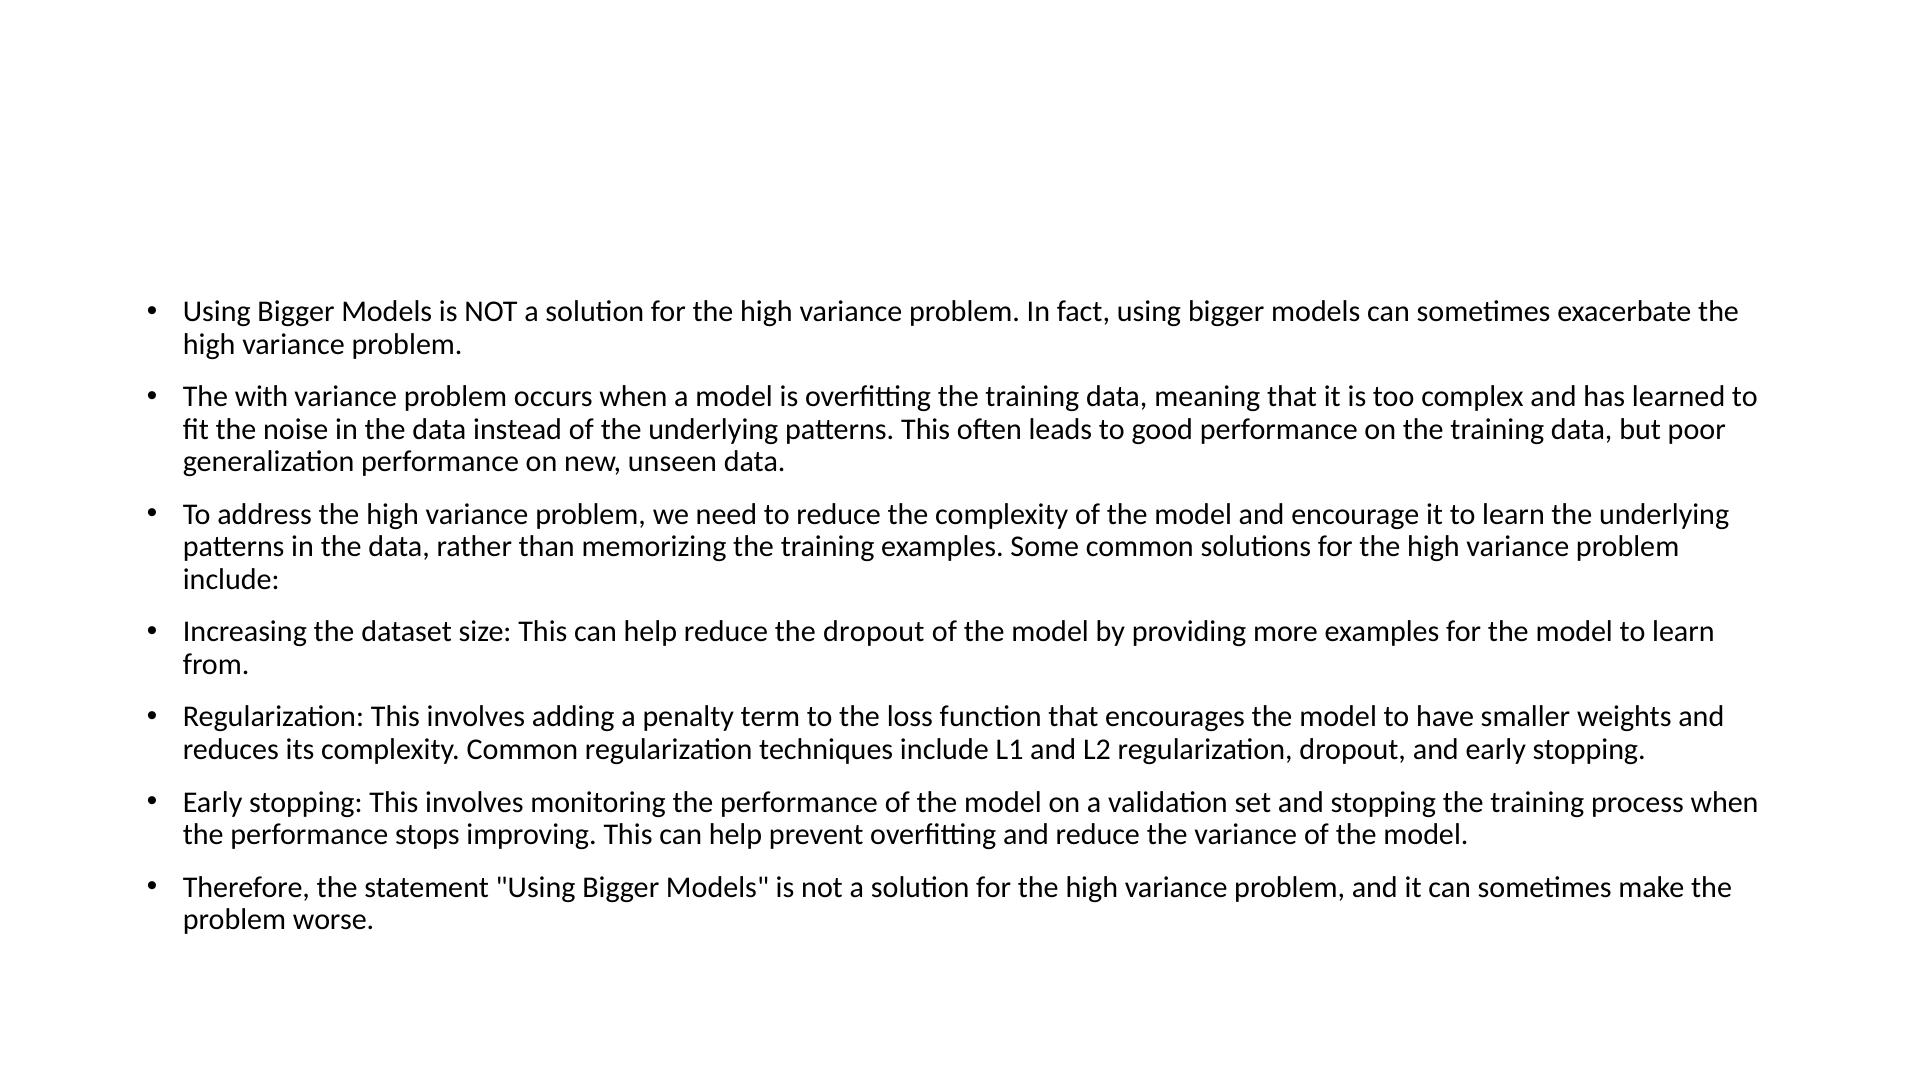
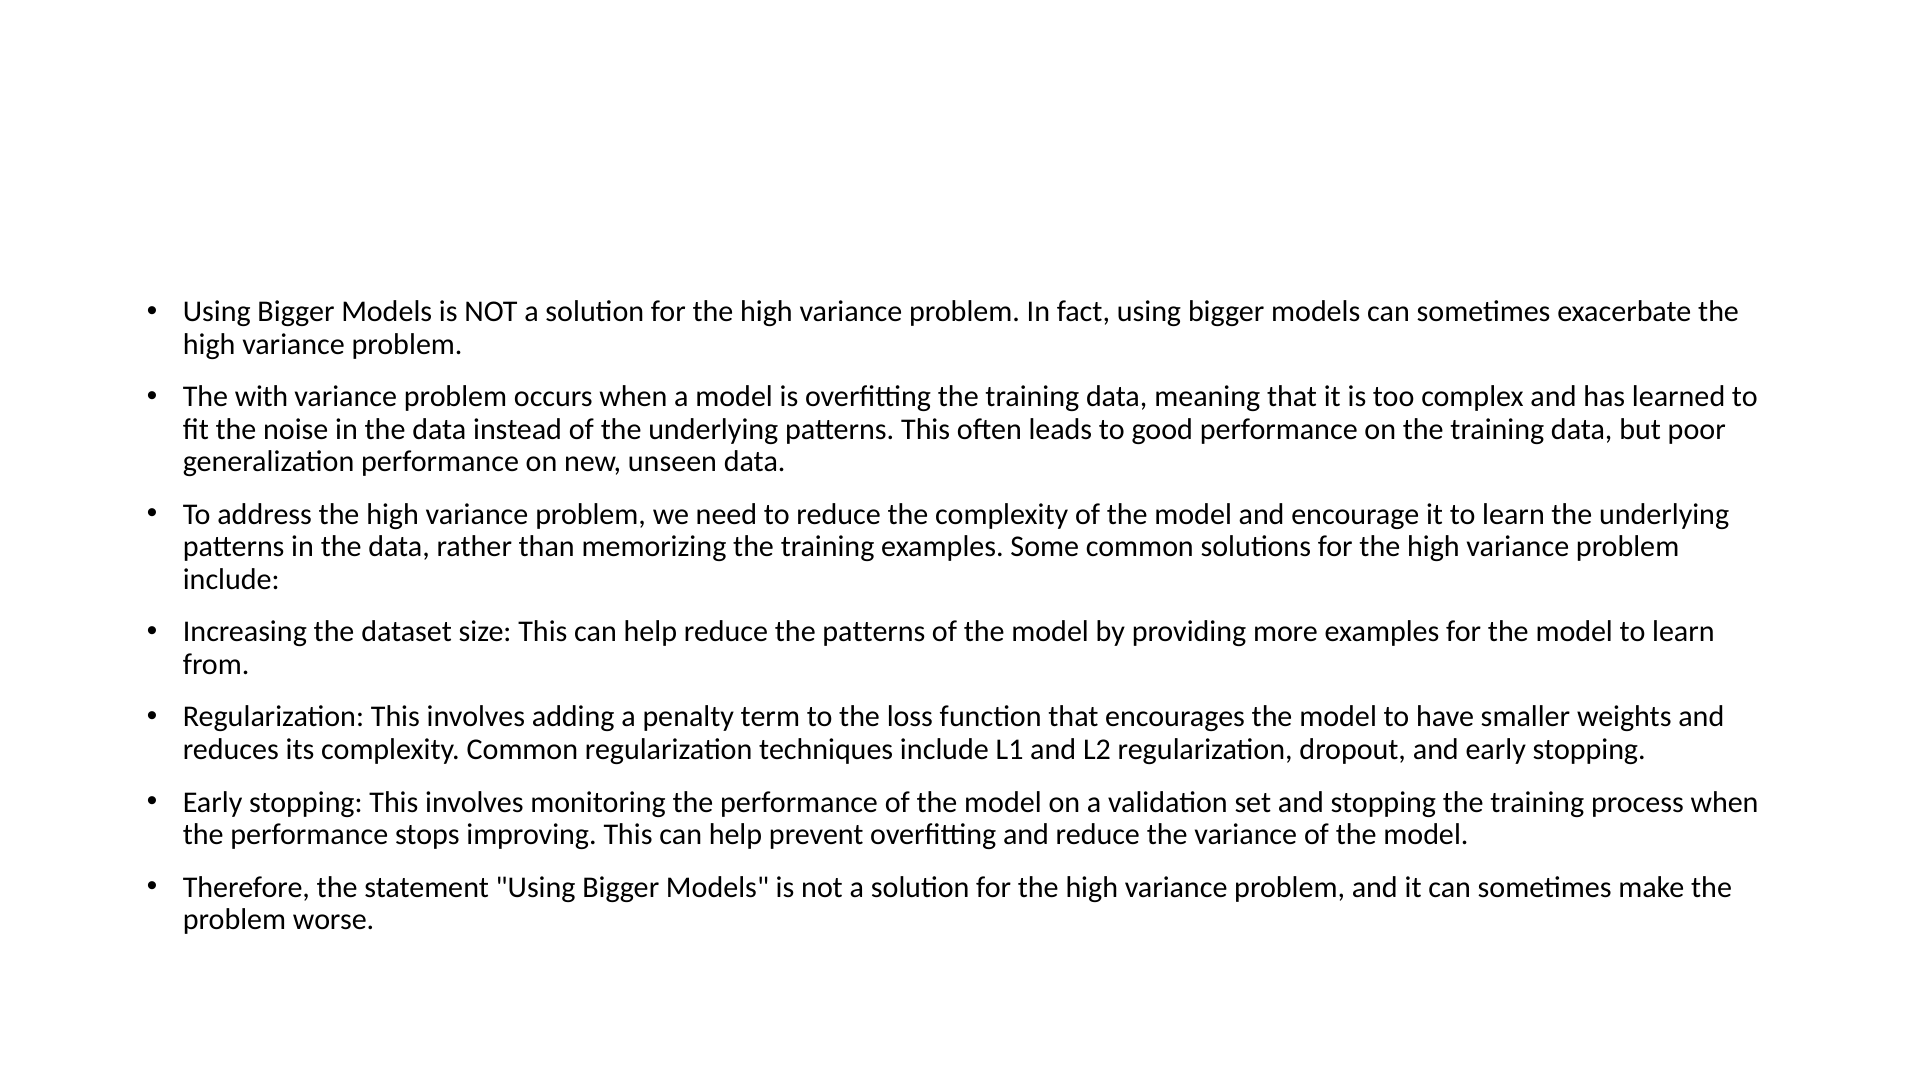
the dropout: dropout -> patterns
